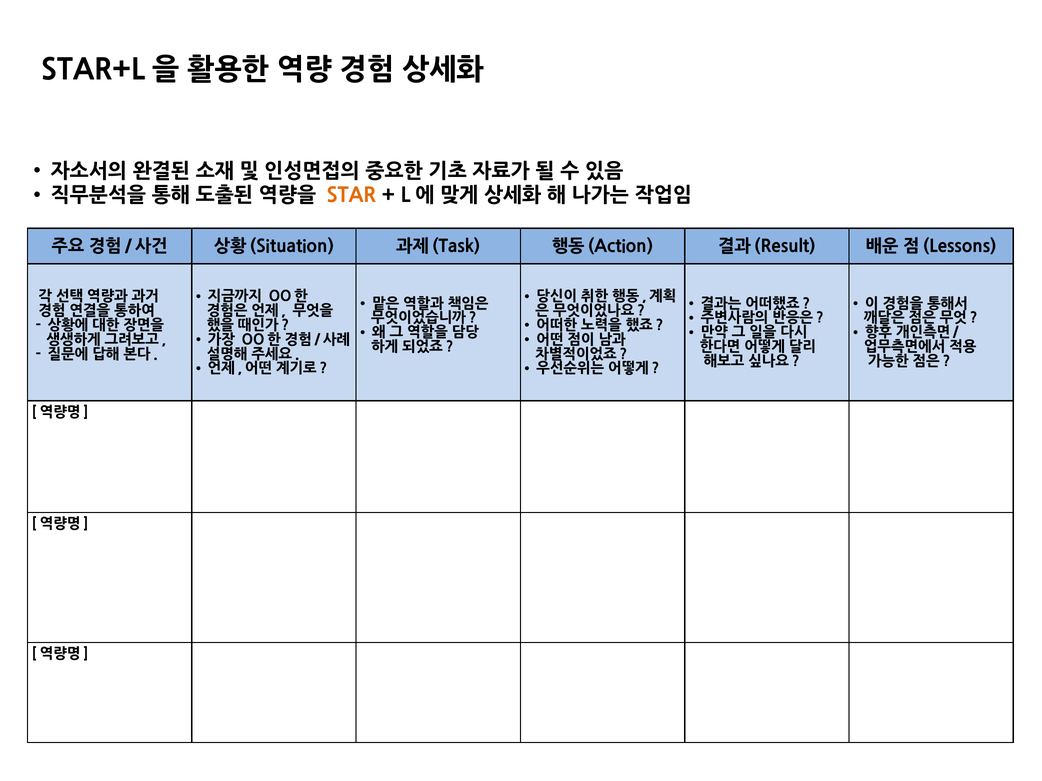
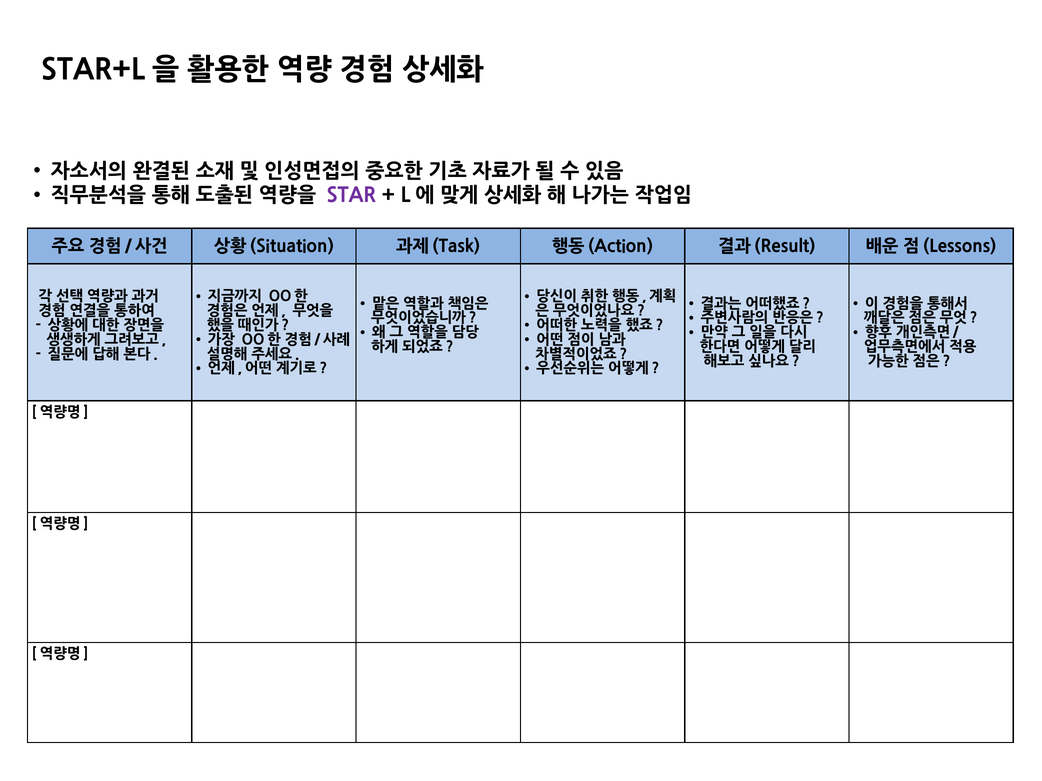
STAR colour: orange -> purple
